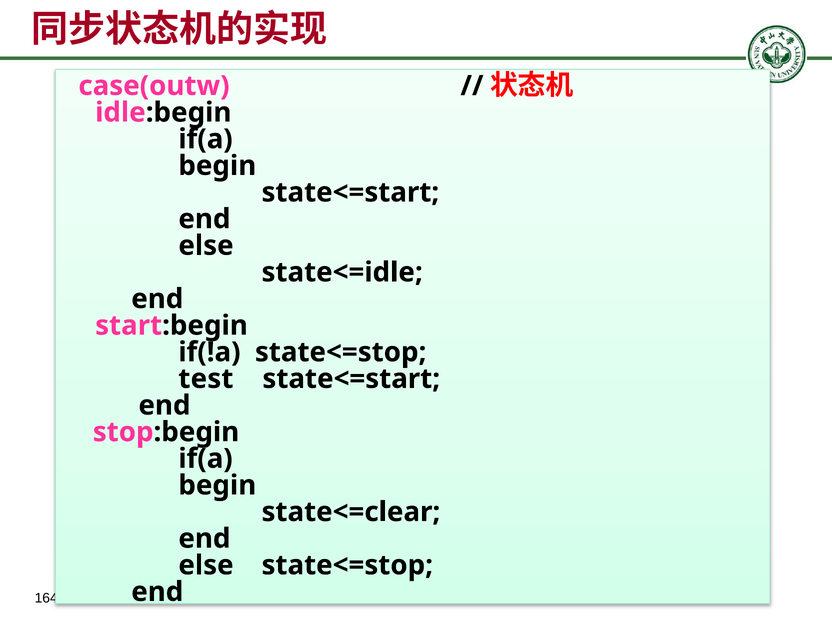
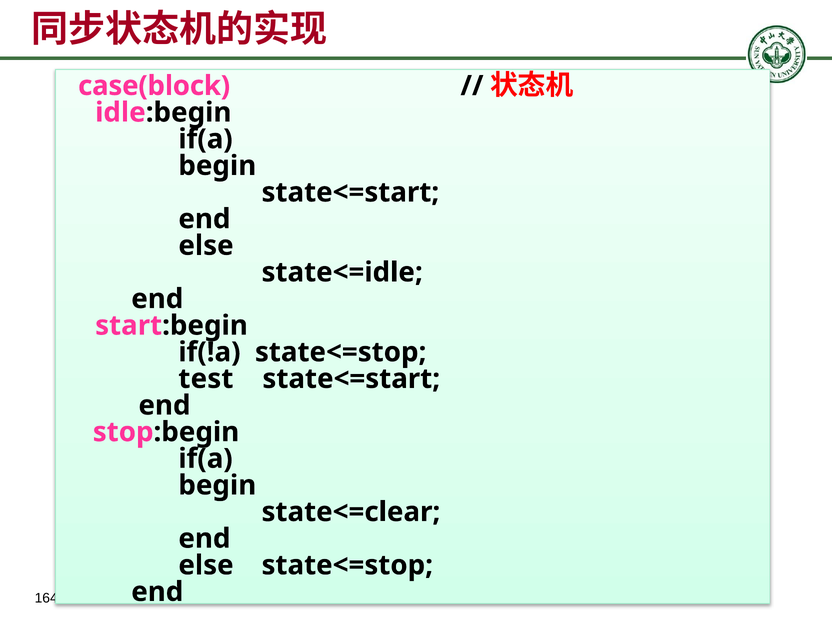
case(outw: case(outw -> case(block
